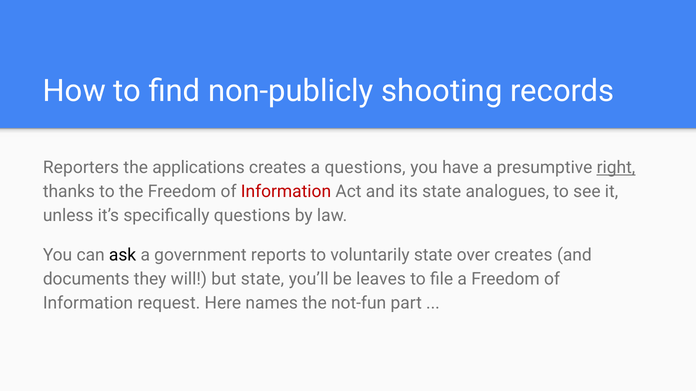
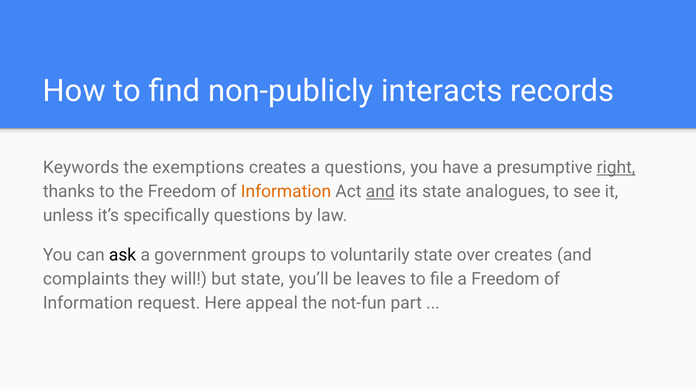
shooting: shooting -> interacts
Reporters: Reporters -> Keywords
applications: applications -> exemptions
Information at (286, 192) colour: red -> orange
and at (380, 192) underline: none -> present
reports: reports -> groups
documents: documents -> complaints
names: names -> appeal
